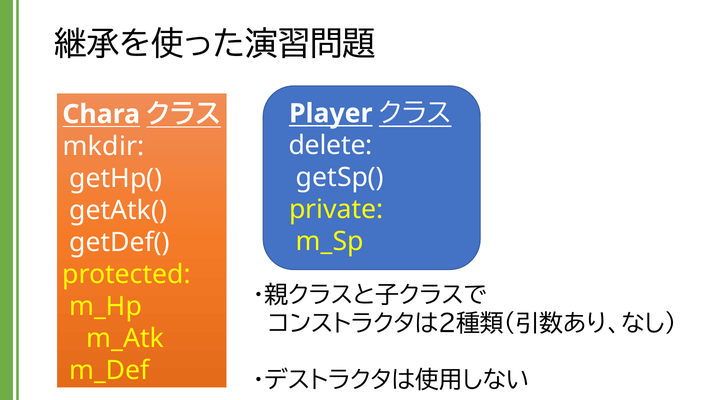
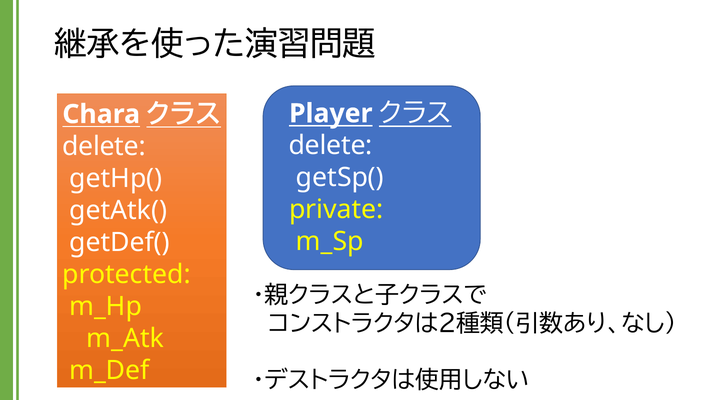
mkdir at (104, 146): mkdir -> delete
